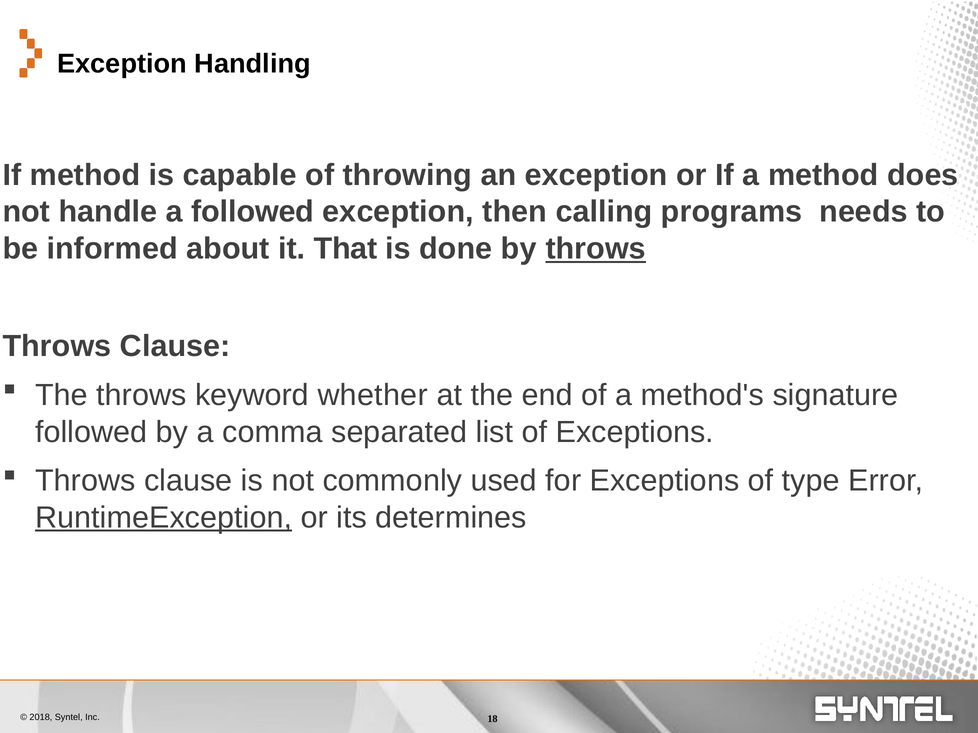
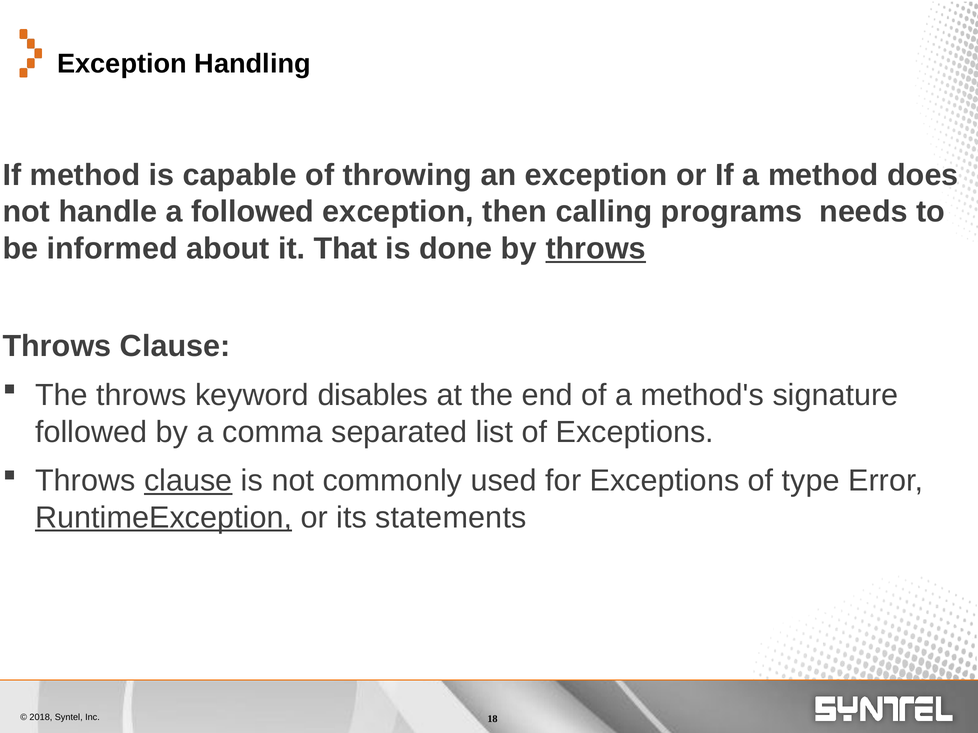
whether: whether -> disables
clause at (188, 481) underline: none -> present
determines: determines -> statements
